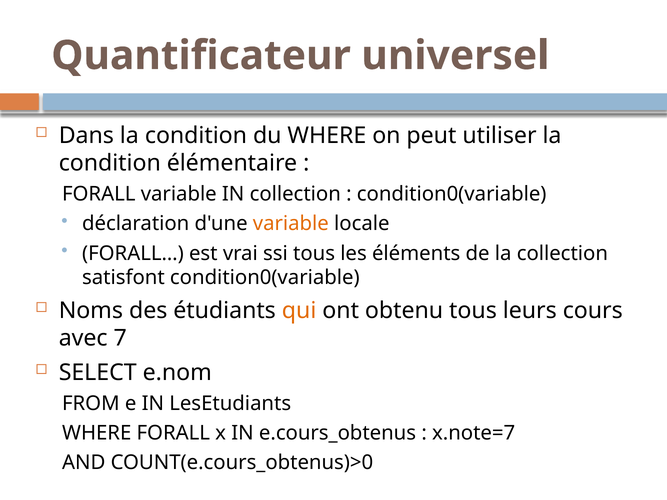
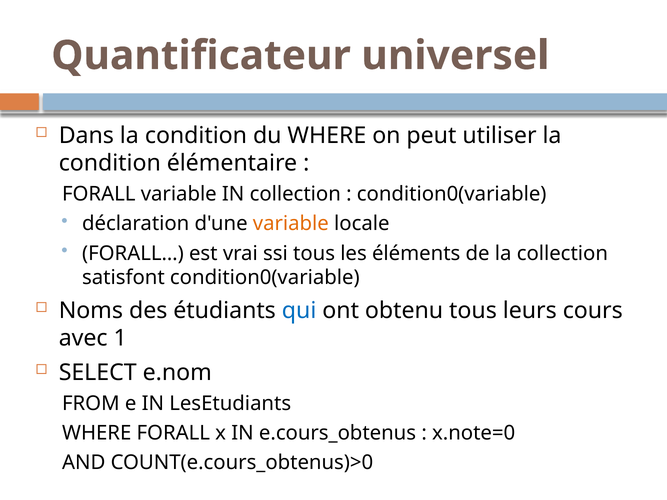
qui colour: orange -> blue
7: 7 -> 1
x.note=7: x.note=7 -> x.note=0
